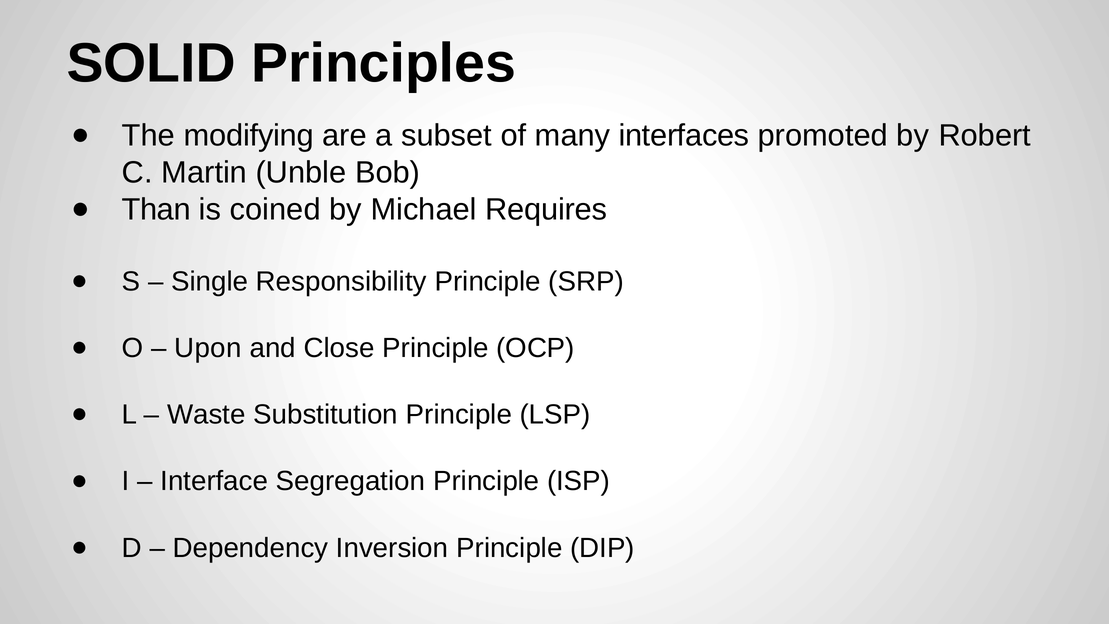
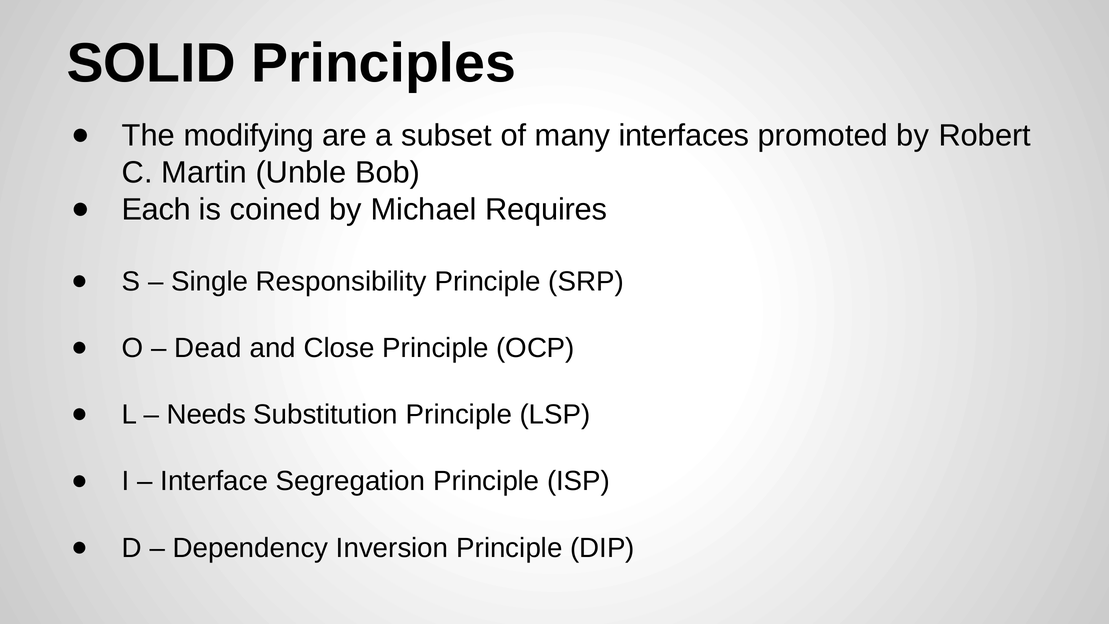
Than: Than -> Each
Upon: Upon -> Dead
Waste: Waste -> Needs
